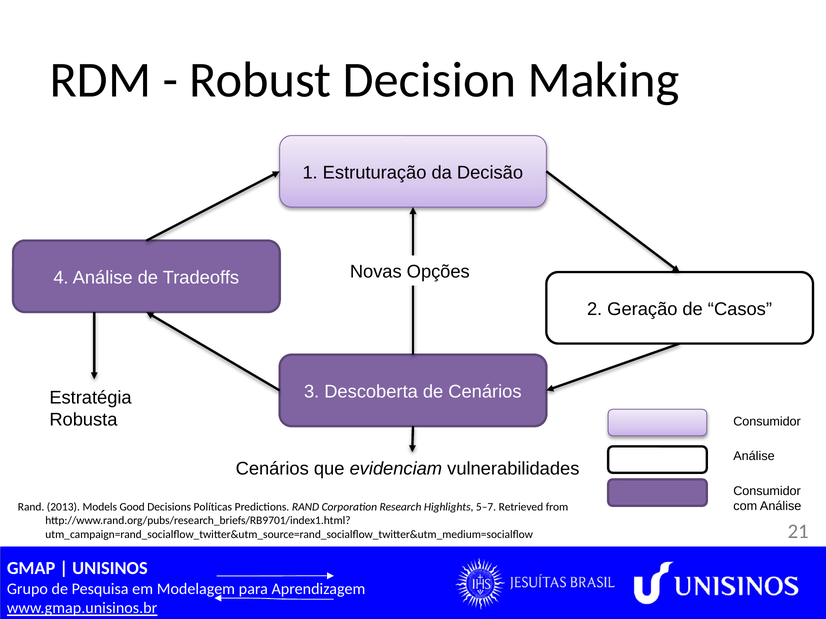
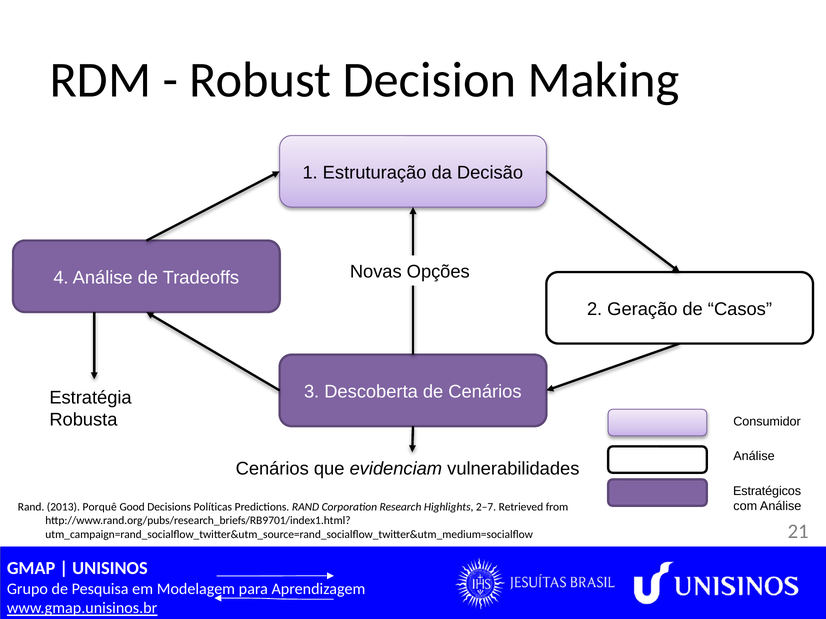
Consumidor at (767, 491): Consumidor -> Estratégicos
Models: Models -> Porquê
5–7: 5–7 -> 2–7
